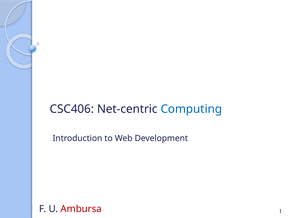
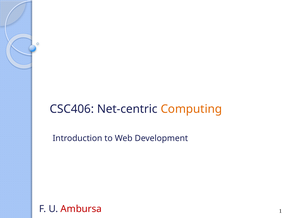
Computing colour: blue -> orange
